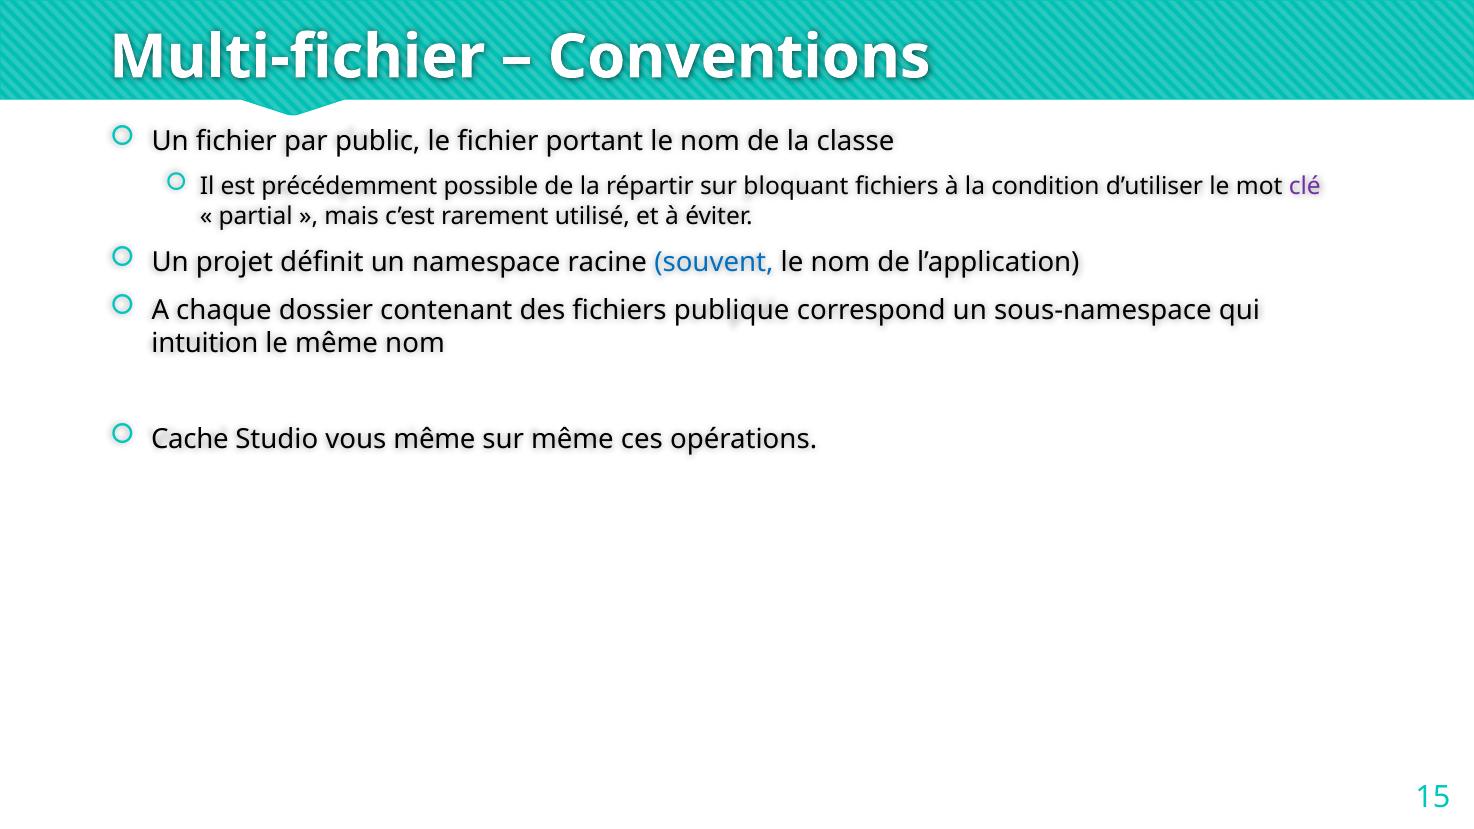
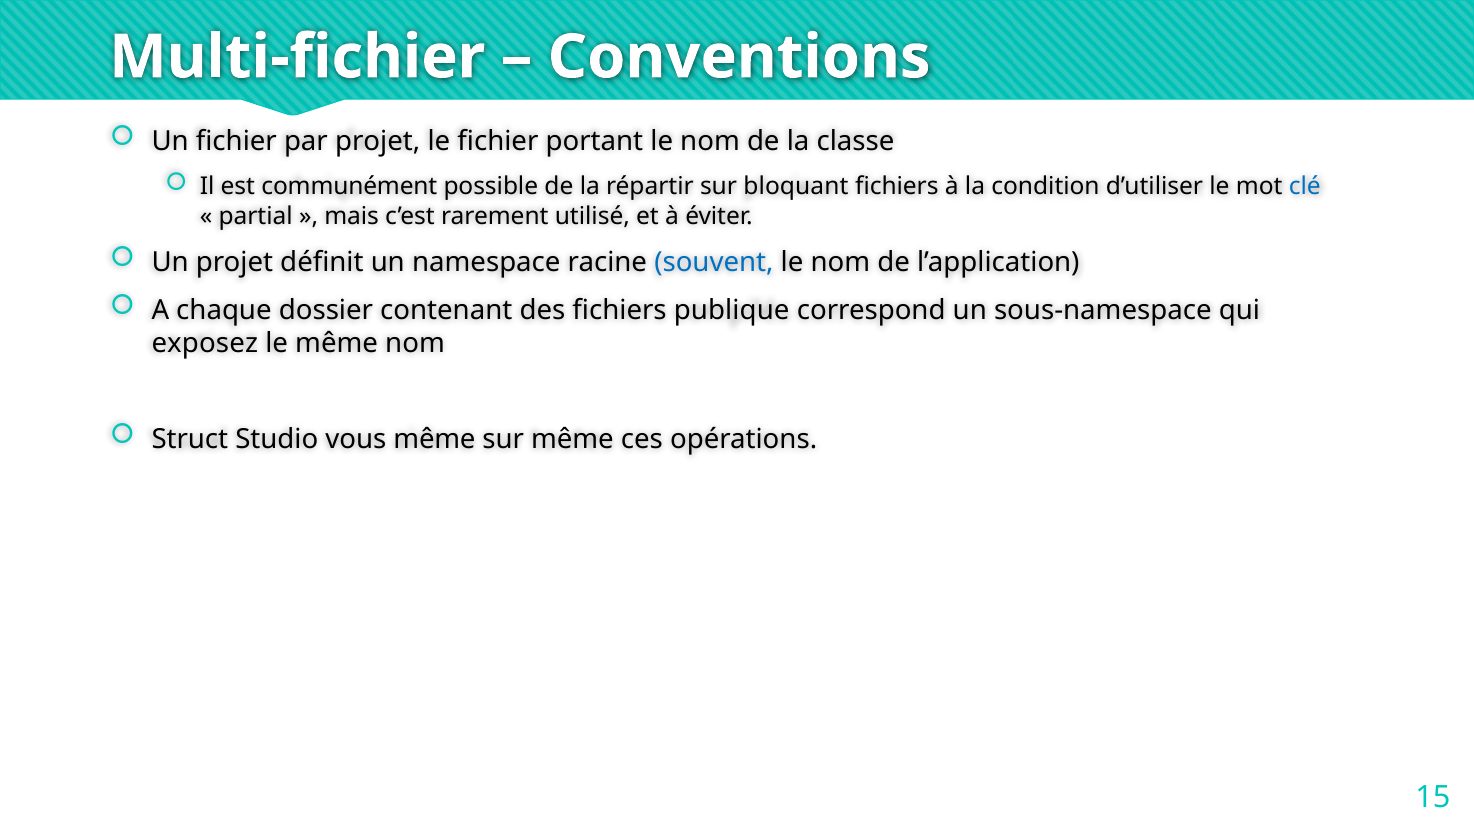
par public: public -> projet
précédemment: précédemment -> communément
clé colour: purple -> blue
intuition: intuition -> exposez
Cache: Cache -> Struct
